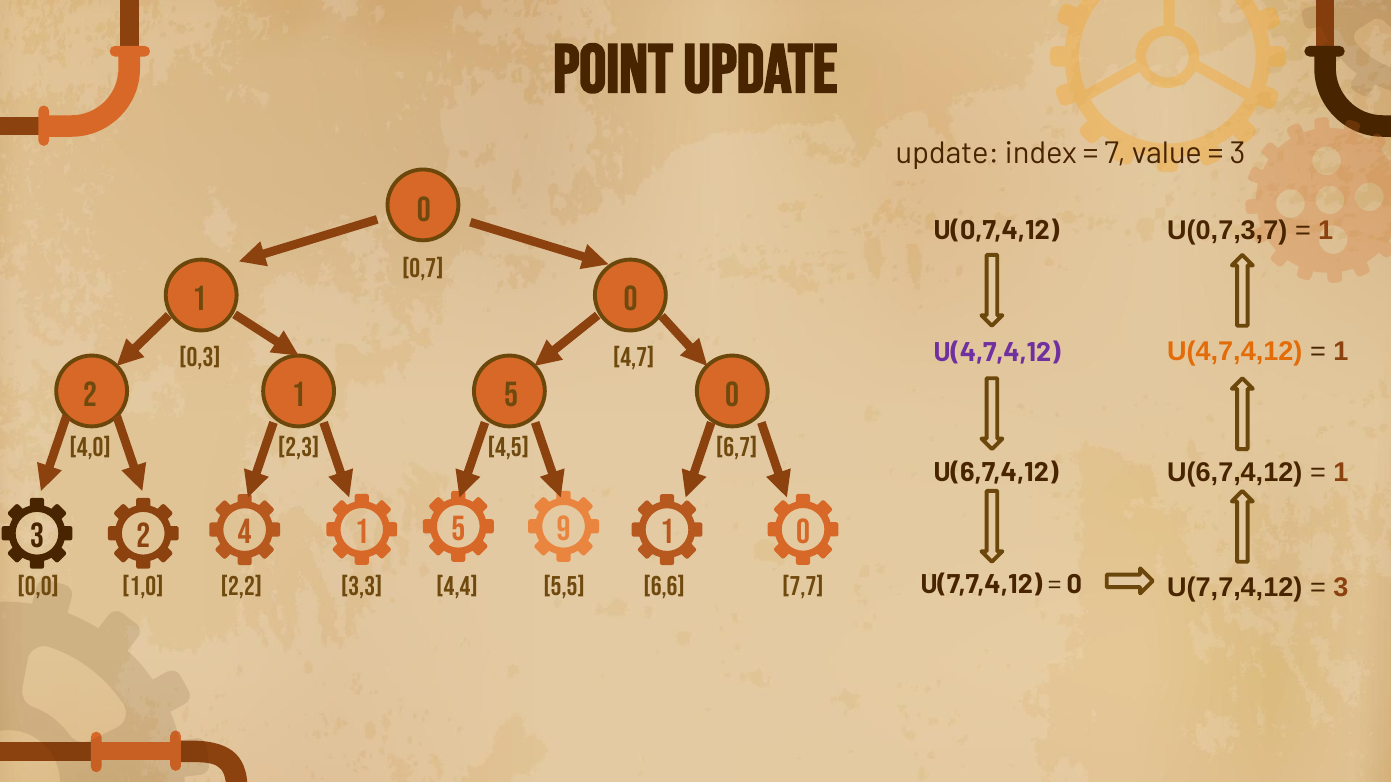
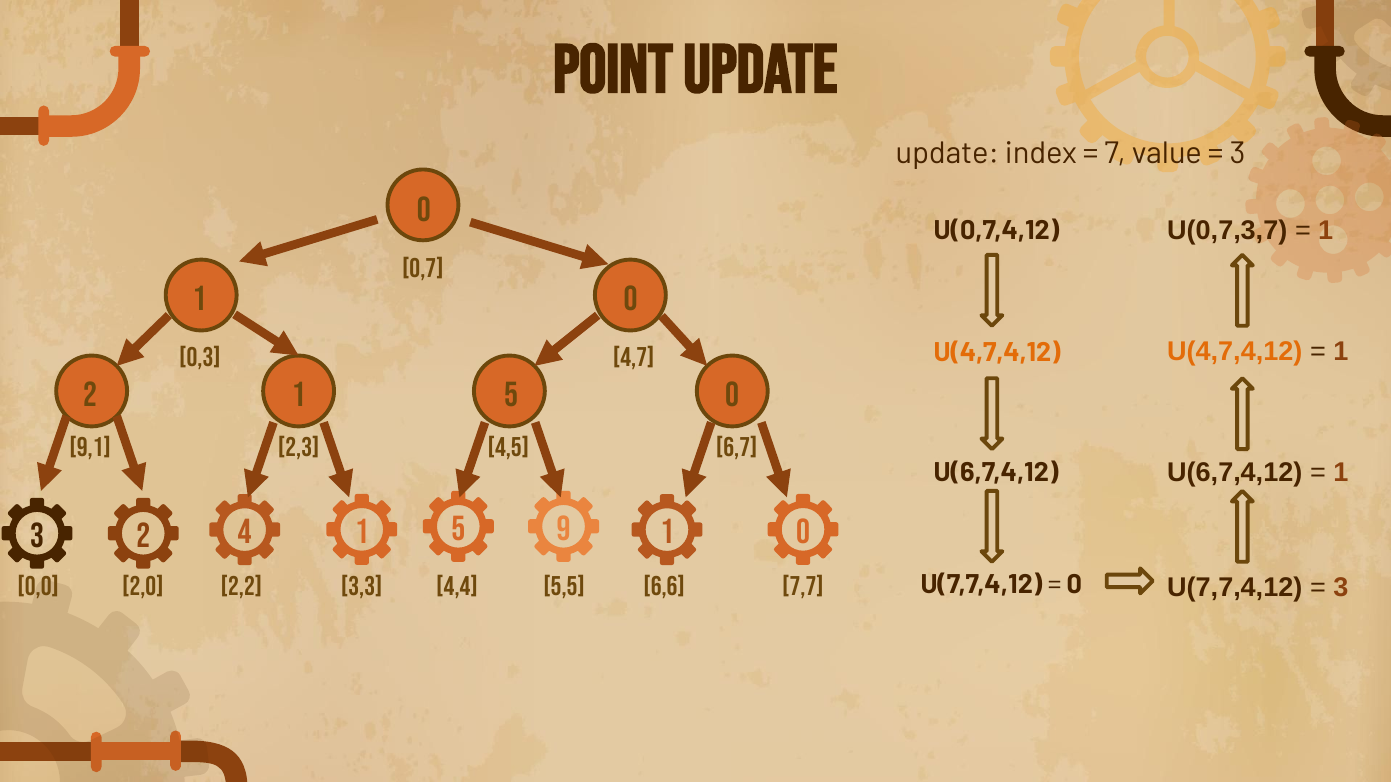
U(4,7,4,12 at (997, 353) colour: purple -> orange
4,0: 4,0 -> 9,1
1,0: 1,0 -> 2,0
